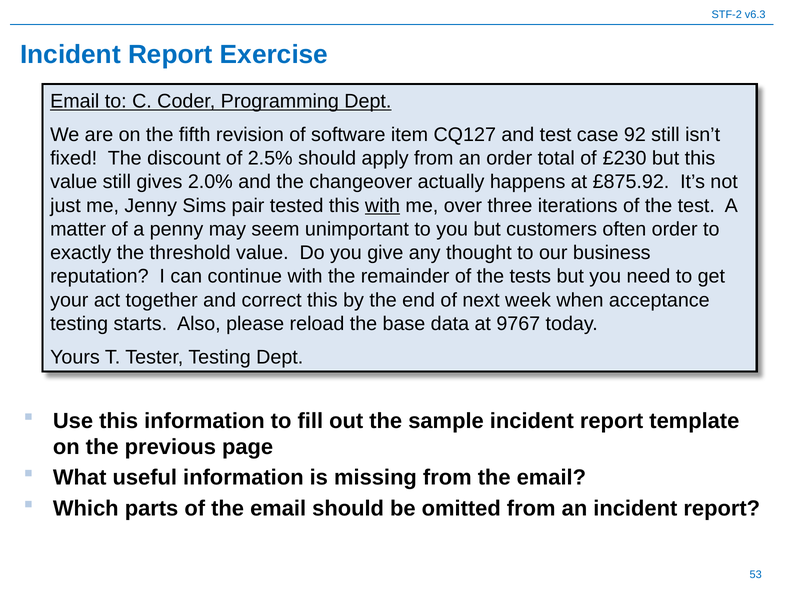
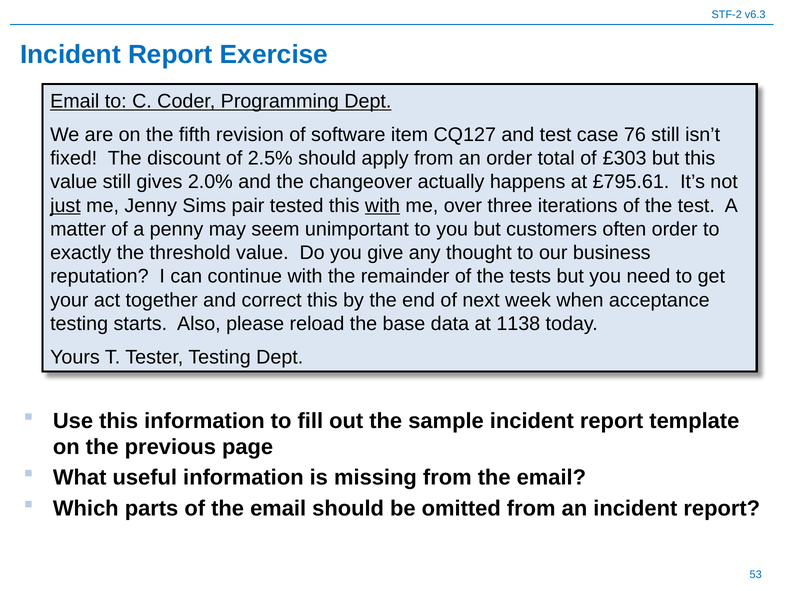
92: 92 -> 76
£230: £230 -> £303
£875.92: £875.92 -> £795.61
just underline: none -> present
9767: 9767 -> 1138
